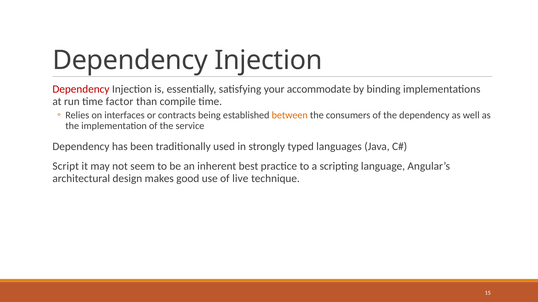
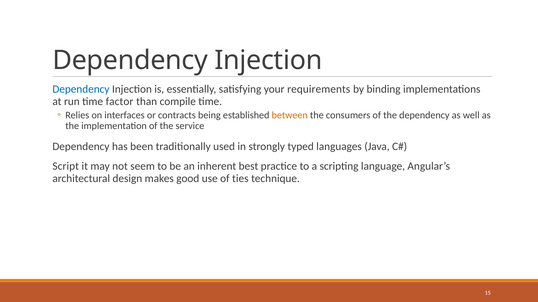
Dependency at (81, 89) colour: red -> blue
accommodate: accommodate -> requirements
live: live -> ties
